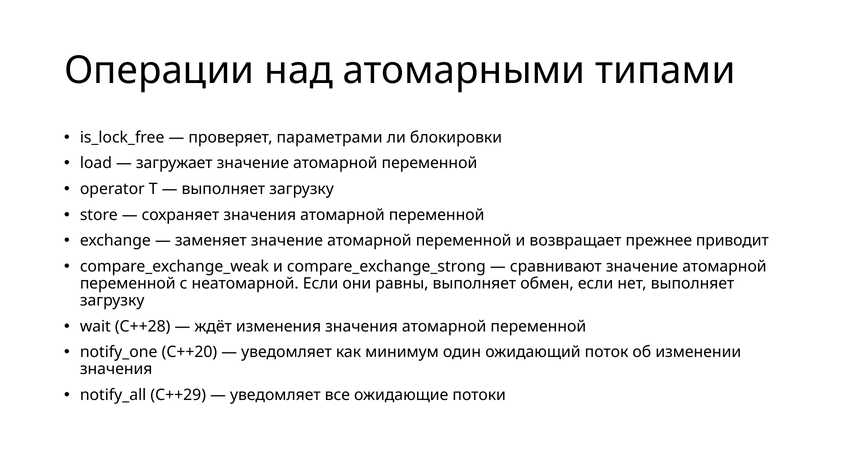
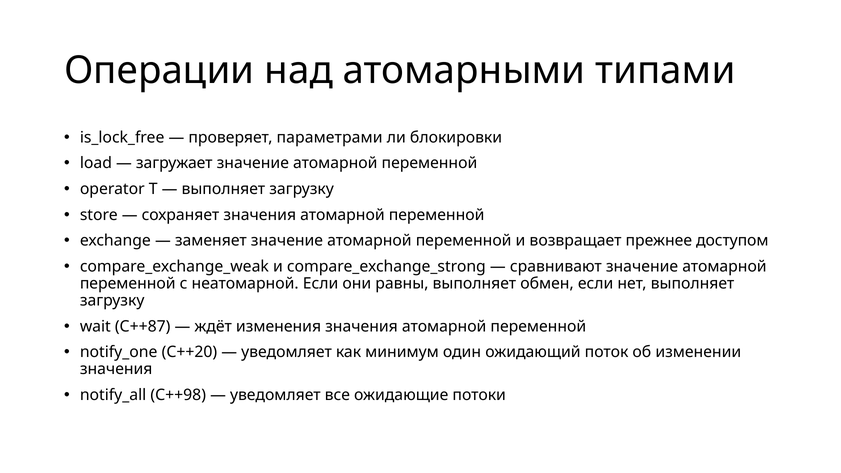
приводит: приводит -> доступом
С++28: С++28 -> С++87
С++29: С++29 -> С++98
